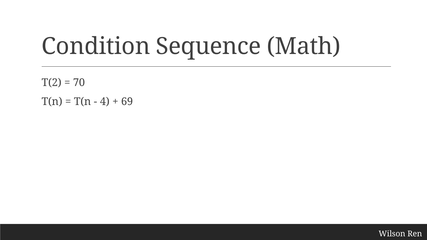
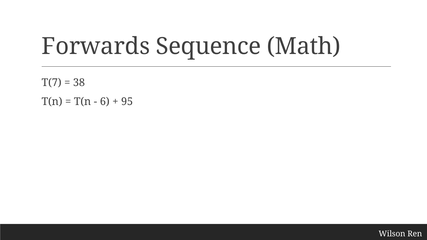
Condition: Condition -> Forwards
T(2: T(2 -> T(7
70: 70 -> 38
4: 4 -> 6
69: 69 -> 95
